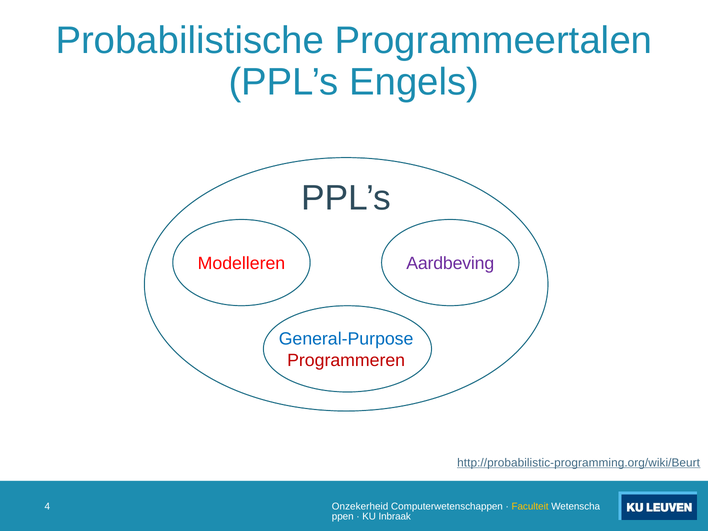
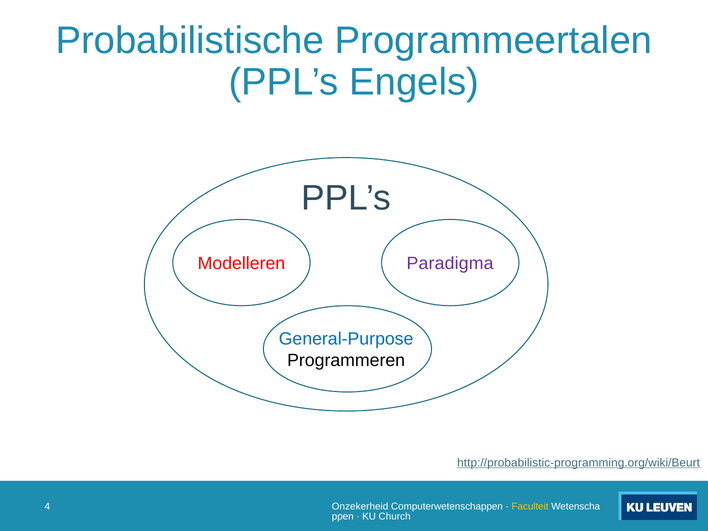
Aardbeving: Aardbeving -> Paradigma
Programmeren colour: red -> black
Inbraak: Inbraak -> Church
